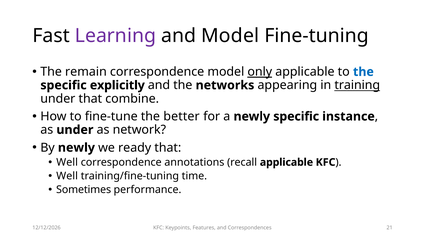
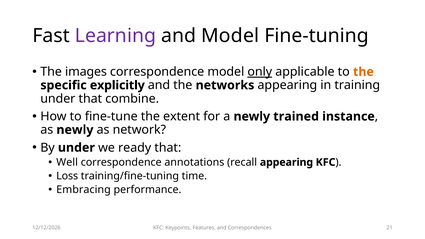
remain: remain -> images
the at (363, 72) colour: blue -> orange
training underline: present -> none
better: better -> extent
newly specific: specific -> trained
as under: under -> newly
By newly: newly -> under
recall applicable: applicable -> appearing
Well at (67, 176): Well -> Loss
Sometimes: Sometimes -> Embracing
